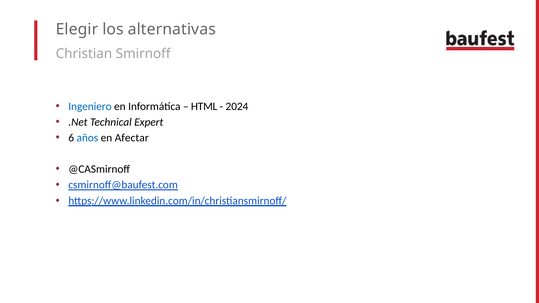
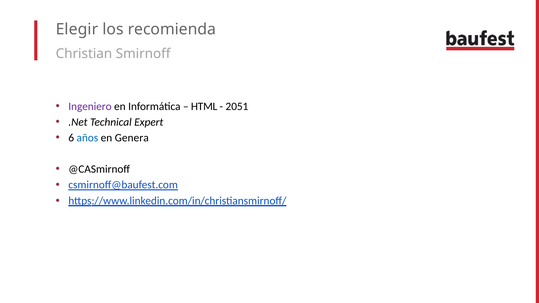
alternativas: alternativas -> recomienda
Ingeniero colour: blue -> purple
2024: 2024 -> 2051
Afectar: Afectar -> Genera
